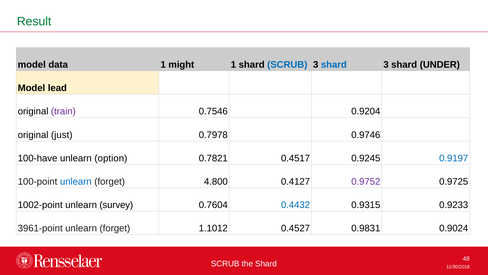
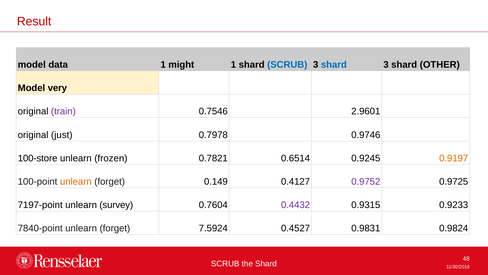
Result colour: green -> red
UNDER: UNDER -> OTHER
lead: lead -> very
0.9204: 0.9204 -> 2.9601
100-have: 100-have -> 100-store
option: option -> frozen
0.4517: 0.4517 -> 0.6514
0.9197 colour: blue -> orange
unlearn at (76, 181) colour: blue -> orange
4.800: 4.800 -> 0.149
1002-point: 1002-point -> 7197-point
0.4432 colour: blue -> purple
3961-point: 3961-point -> 7840-point
1.1012: 1.1012 -> 7.5924
0.9024: 0.9024 -> 0.9824
